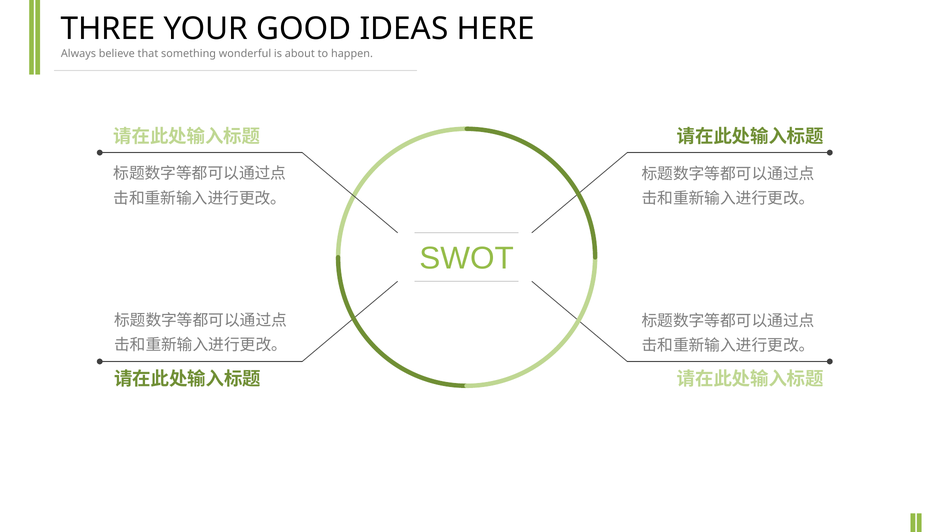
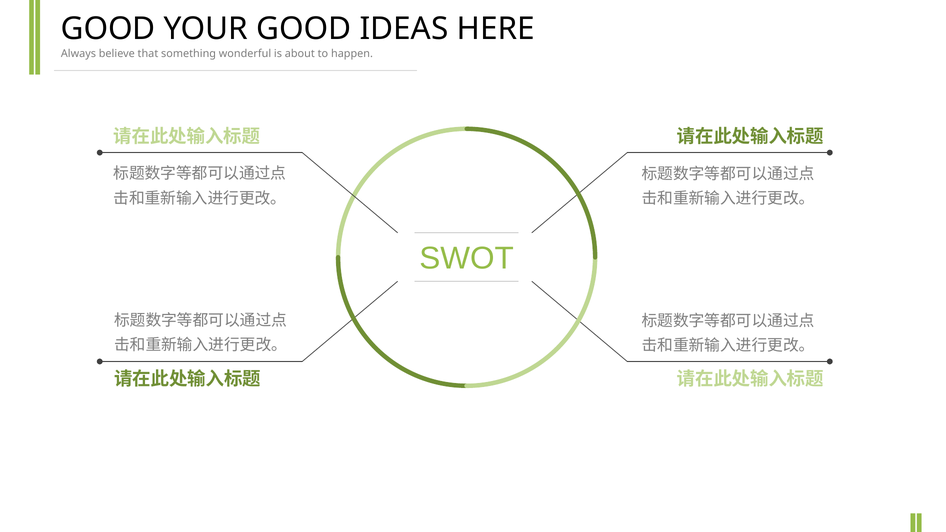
THREE at (108, 29): THREE -> GOOD
